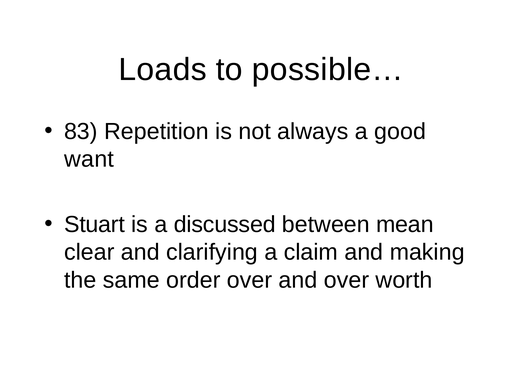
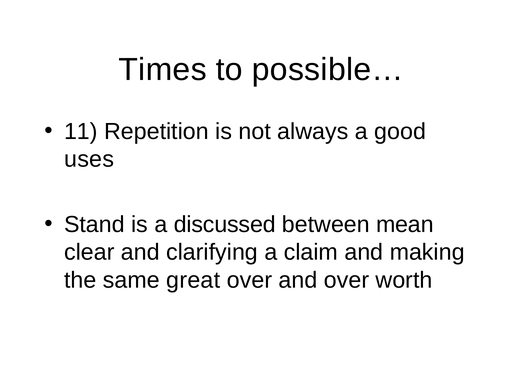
Loads: Loads -> Times
83: 83 -> 11
want: want -> uses
Stuart: Stuart -> Stand
order: order -> great
